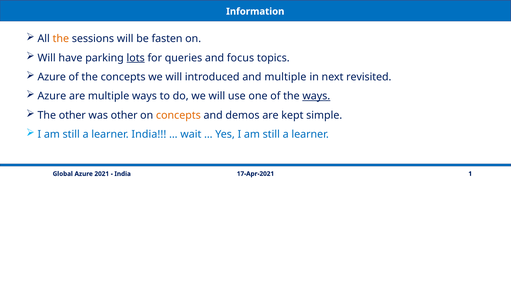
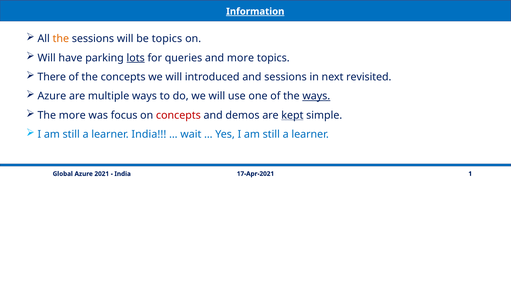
Information underline: none -> present
be fasten: fasten -> topics
and focus: focus -> more
Azure at (52, 77): Azure -> There
and multiple: multiple -> sessions
The other: other -> more
was other: other -> focus
concepts at (178, 115) colour: orange -> red
kept underline: none -> present
